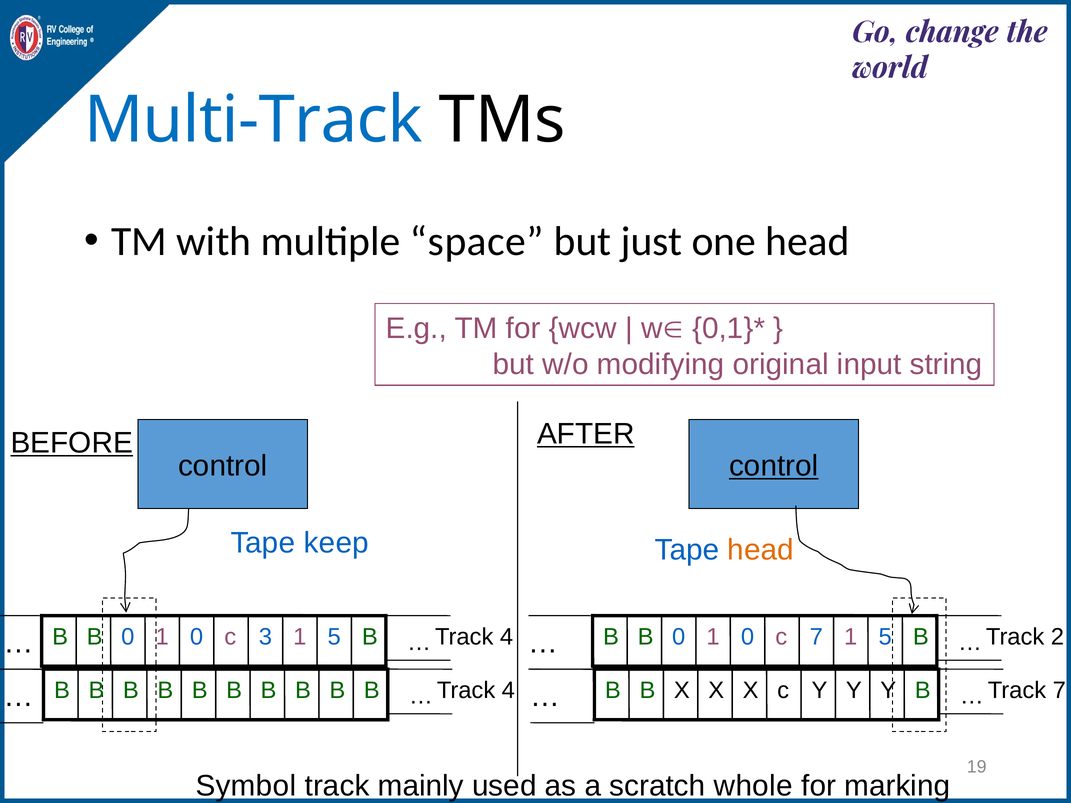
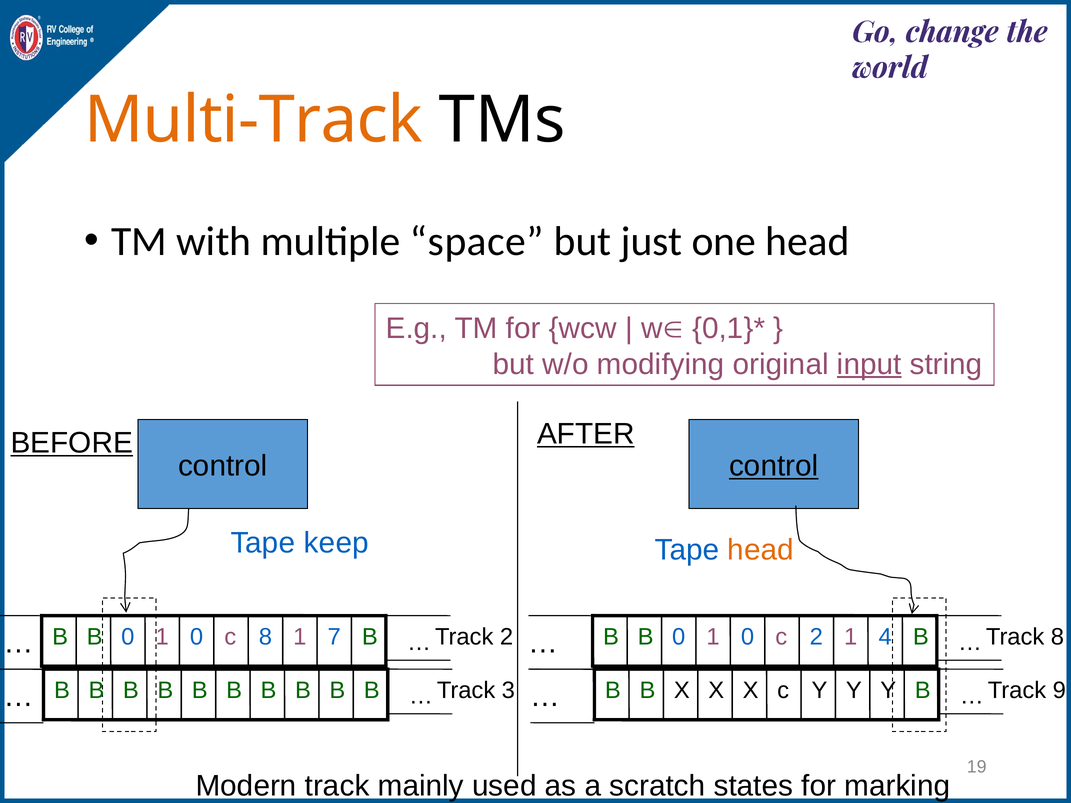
Multi-Track colour: blue -> orange
input underline: none -> present
c 3: 3 -> 8
5 at (334, 637): 5 -> 7
c 7: 7 -> 2
5 at (885, 637): 5 -> 4
4 at (507, 637): 4 -> 2
Track 2: 2 -> 8
4 at (508, 691): 4 -> 3
Track 7: 7 -> 9
Symbol: Symbol -> Modern
whole: whole -> states
